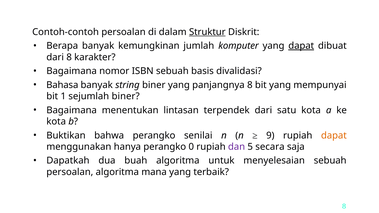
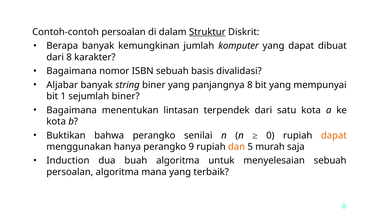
dapat at (301, 46) underline: present -> none
Bahasa: Bahasa -> Aljabar
9: 9 -> 0
0: 0 -> 9
dan colour: purple -> orange
secara: secara -> murah
Dapatkah: Dapatkah -> Induction
